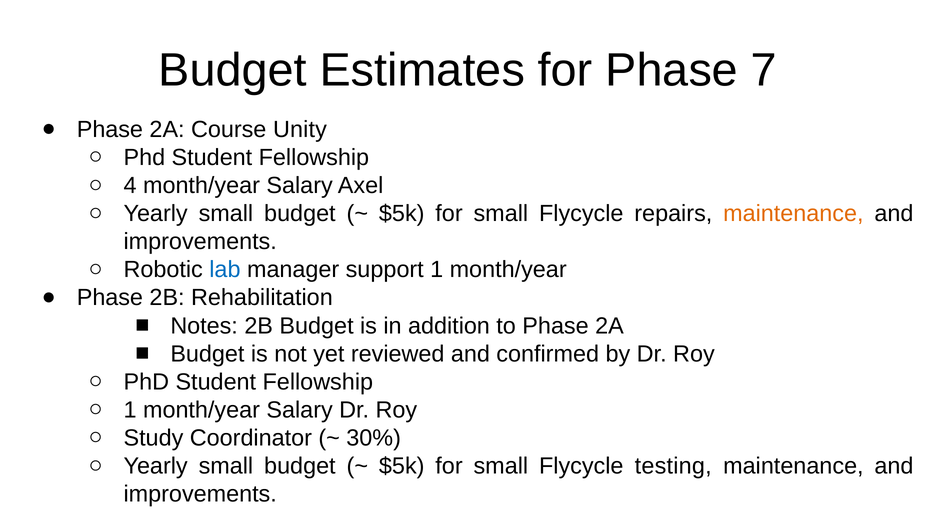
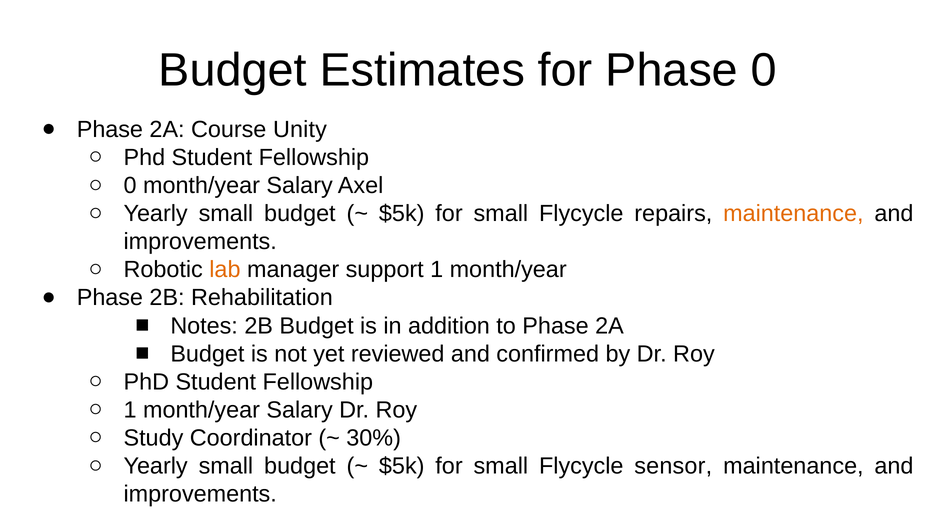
Phase 7: 7 -> 0
4 at (130, 186): 4 -> 0
lab colour: blue -> orange
testing: testing -> sensor
